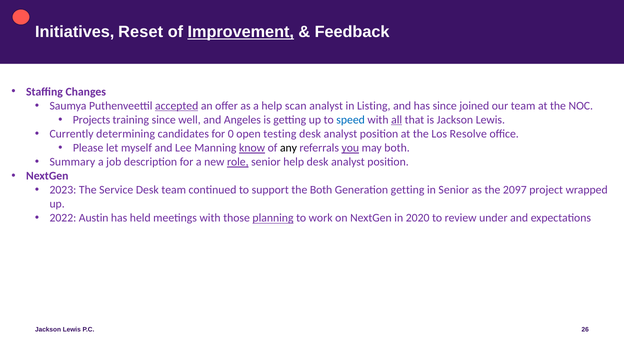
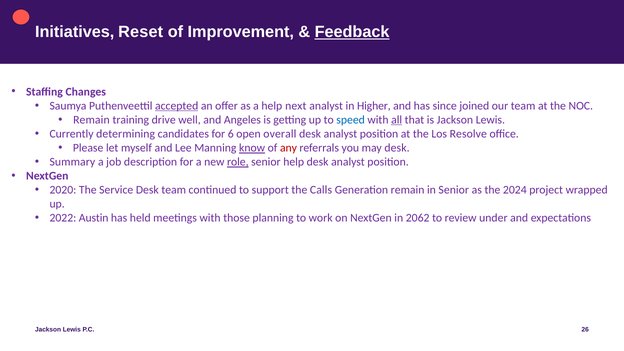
Improvement underline: present -> none
Feedback underline: none -> present
scan: scan -> next
Listing: Listing -> Higher
Projects at (92, 120): Projects -> Remain
training since: since -> drive
0: 0 -> 6
testing: testing -> overall
any colour: black -> red
you underline: present -> none
may both: both -> desk
2023: 2023 -> 2020
the Both: Both -> Calls
Generation getting: getting -> remain
2097: 2097 -> 2024
planning underline: present -> none
2020: 2020 -> 2062
